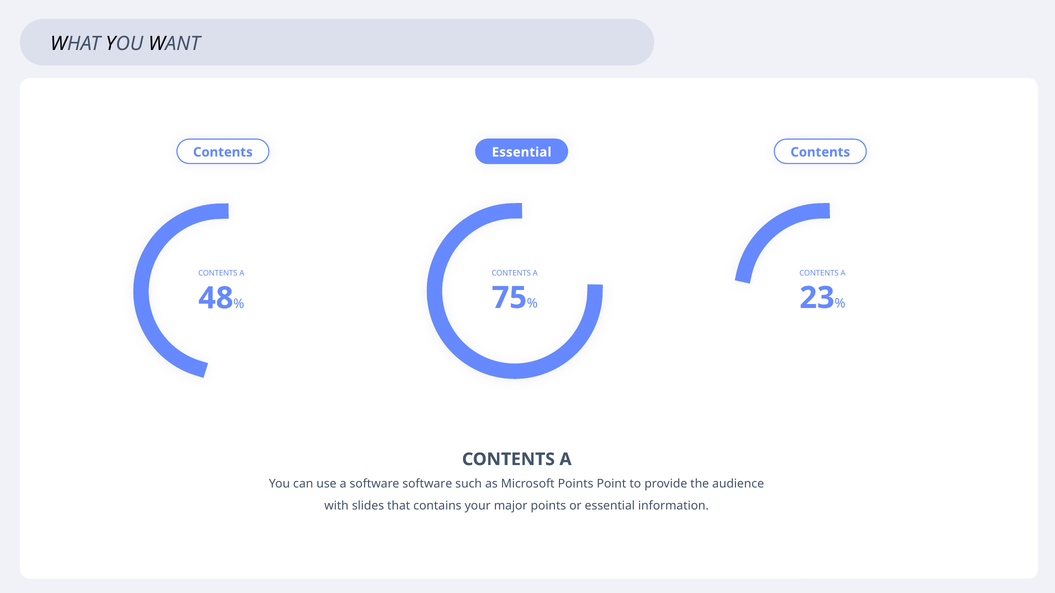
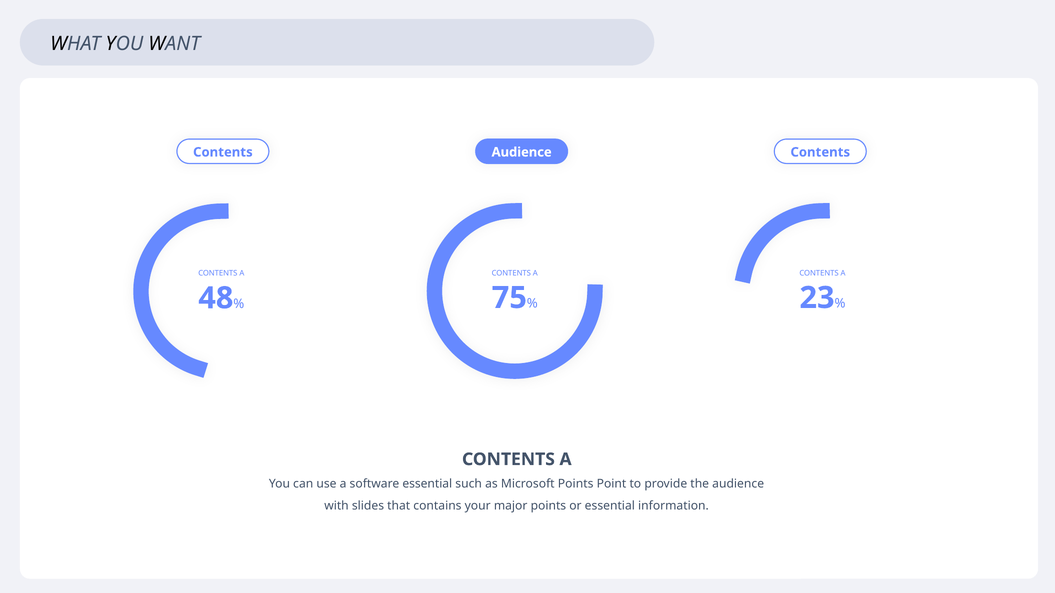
Essential at (521, 152): Essential -> Audience
software software: software -> essential
